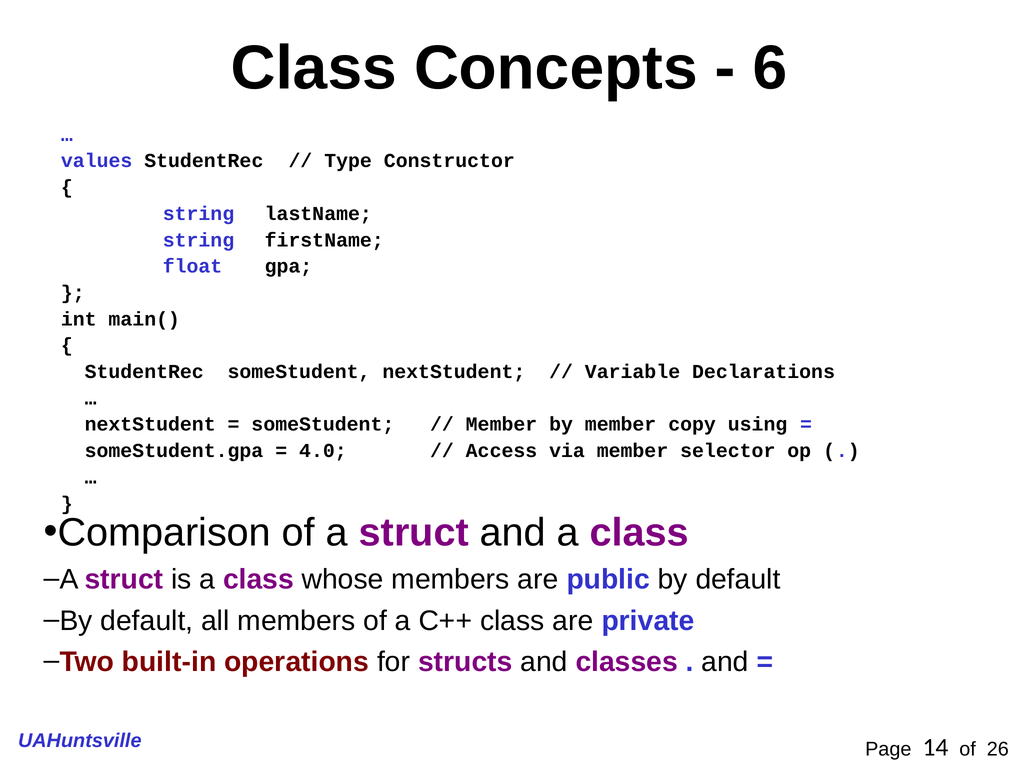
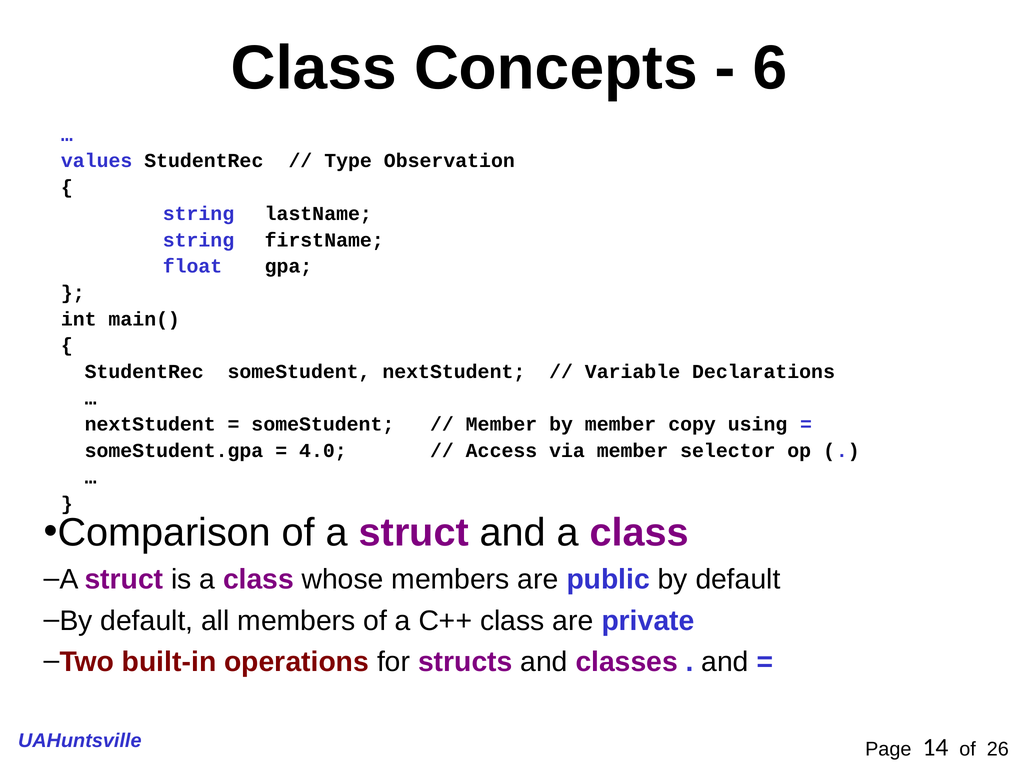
Constructor: Constructor -> Observation
